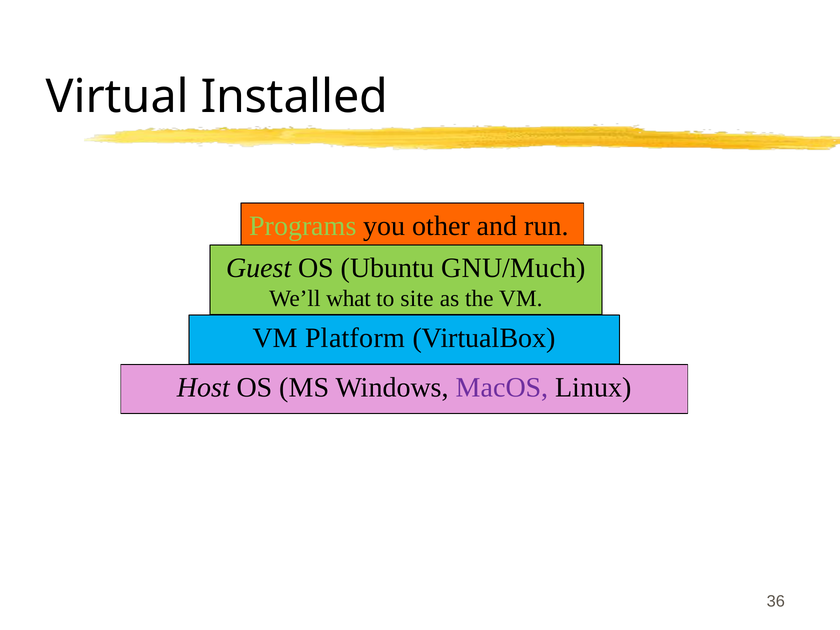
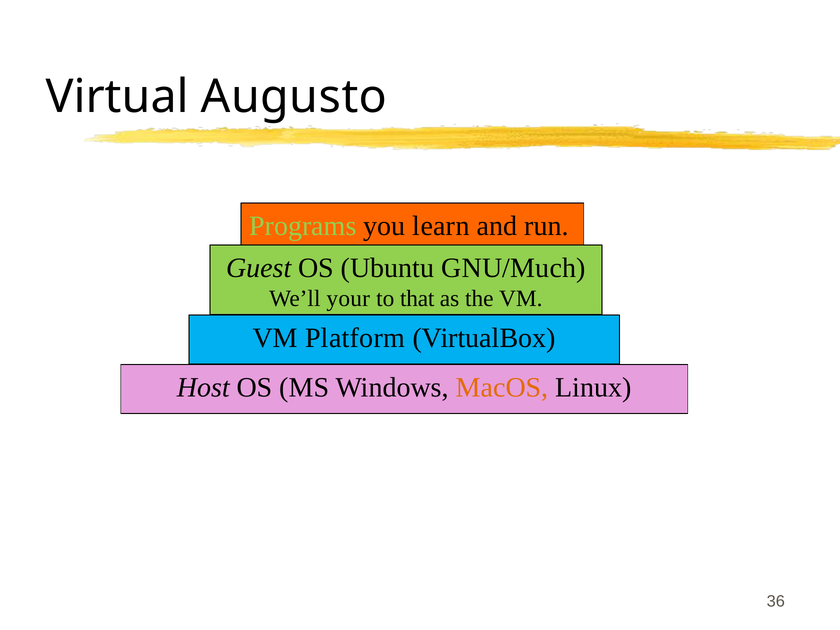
Installed: Installed -> Augusto
other: other -> learn
what: what -> your
site: site -> that
MacOS colour: purple -> orange
